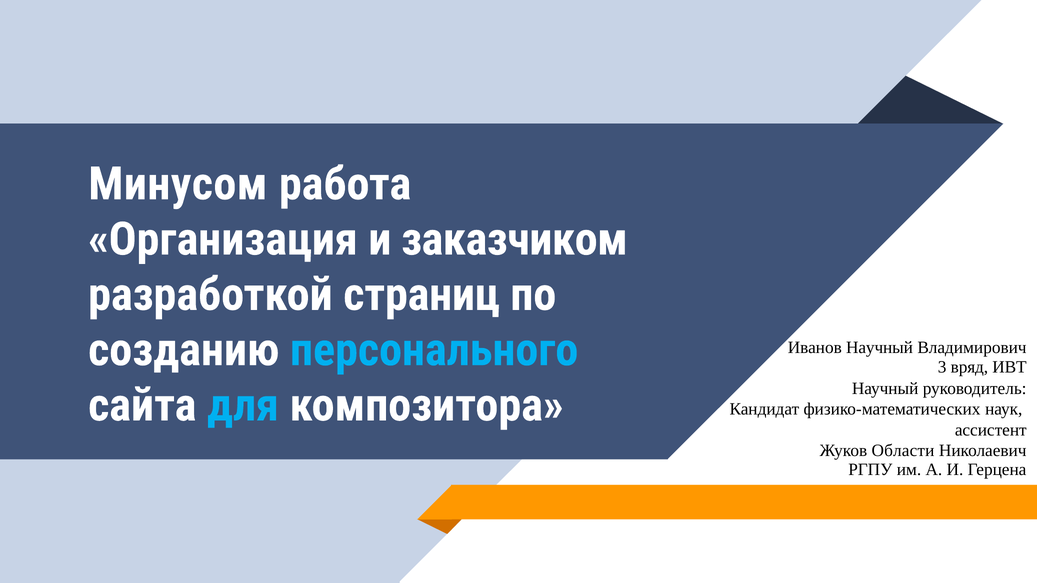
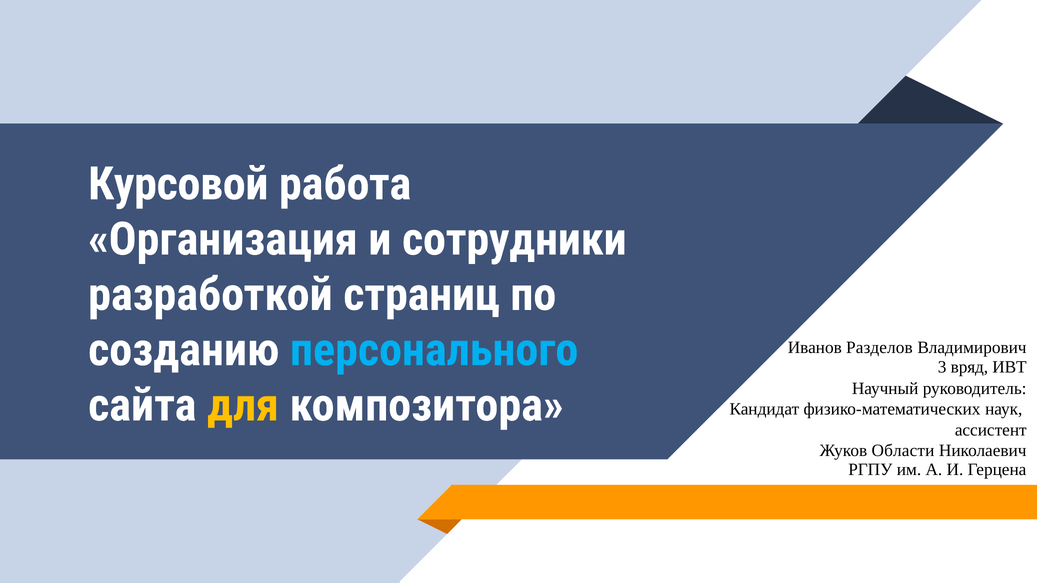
Минусом: Минусом -> Курсовой
заказчиком: заказчиком -> сотрудники
Иванов Научный: Научный -> Разделов
для colour: light blue -> yellow
